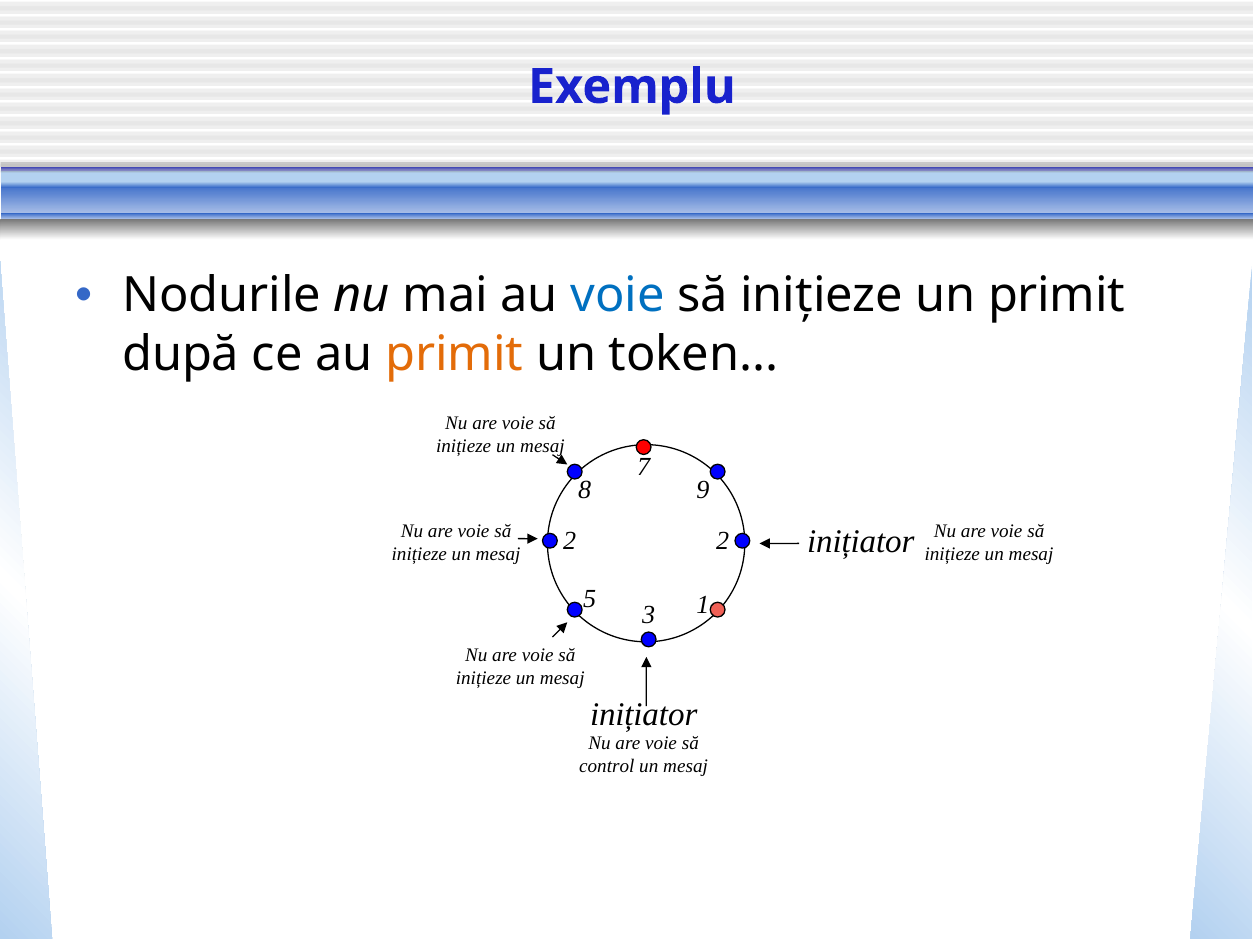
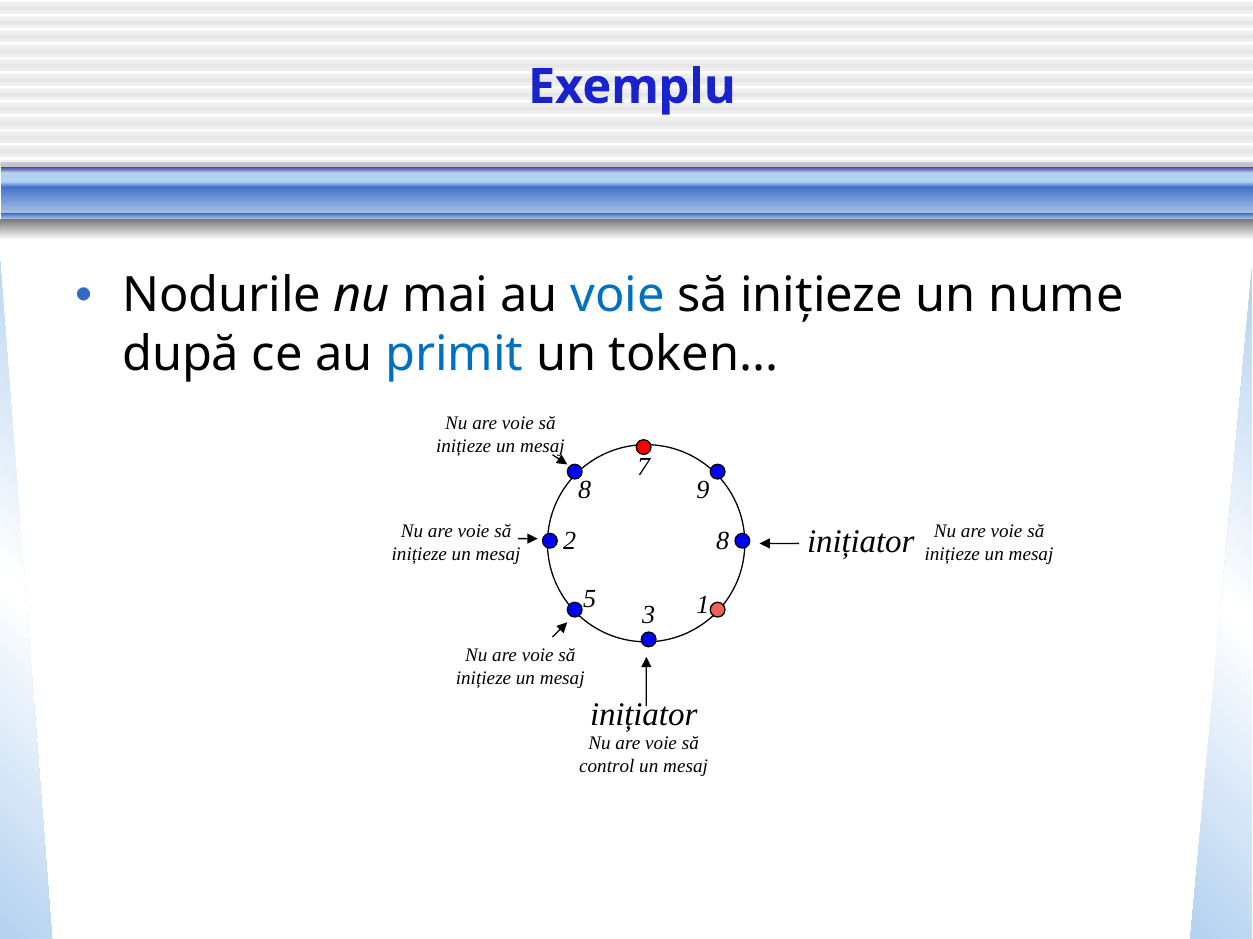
un primit: primit -> nume
primit at (454, 354) colour: orange -> blue
2 2: 2 -> 8
